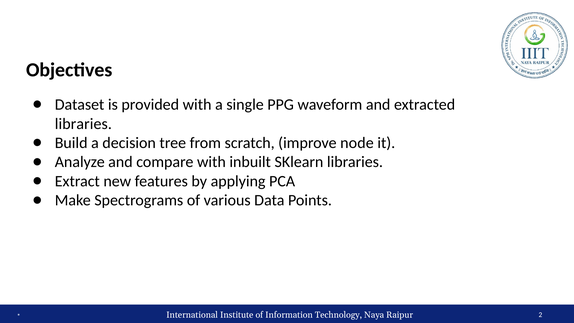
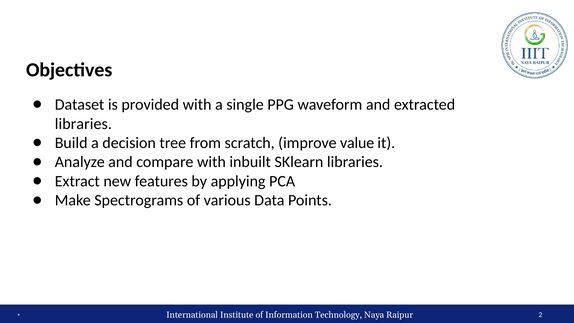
node: node -> value
